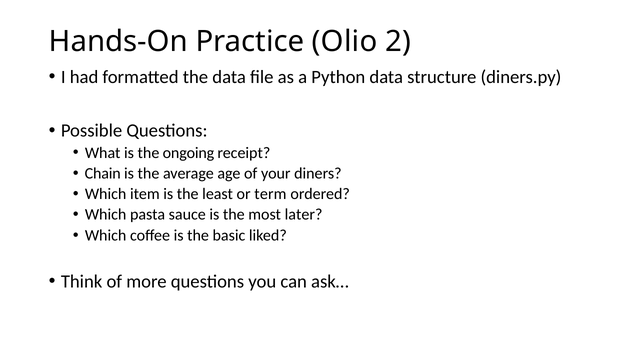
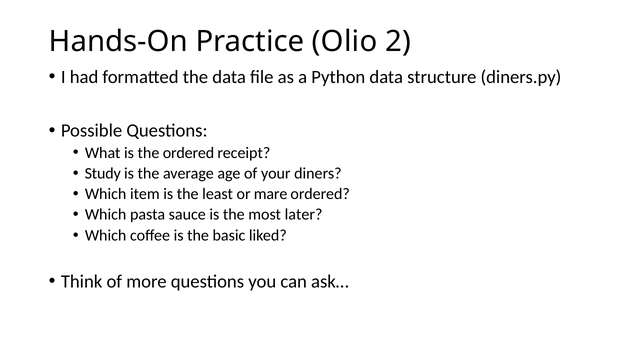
the ongoing: ongoing -> ordered
Chain: Chain -> Study
term: term -> mare
